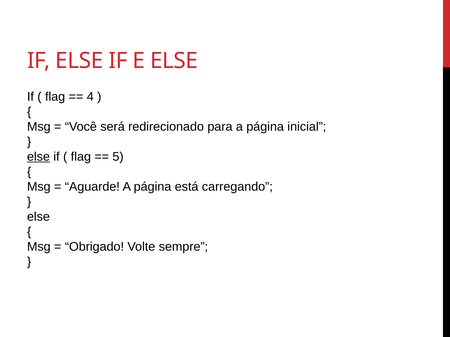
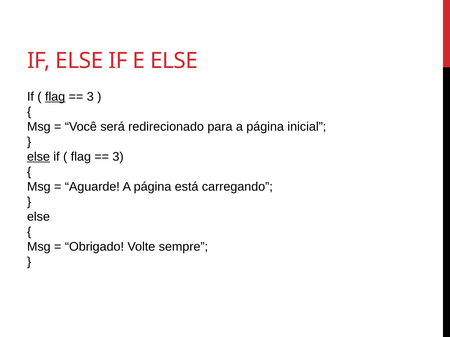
flag at (55, 97) underline: none -> present
4 at (90, 97): 4 -> 3
5 at (118, 157): 5 -> 3
